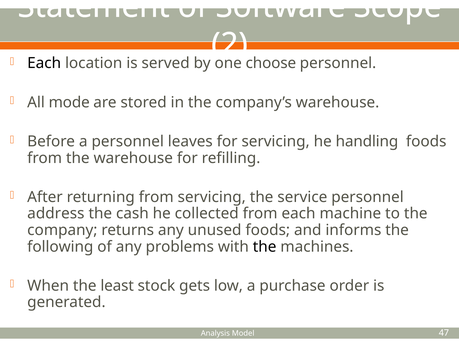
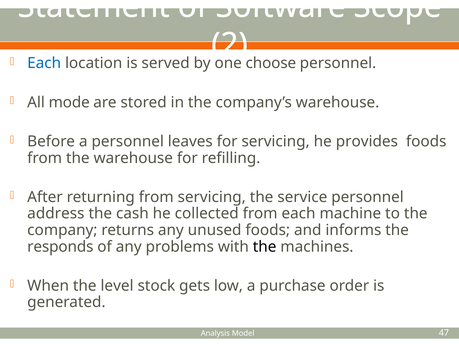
Each at (44, 63) colour: black -> blue
handling: handling -> provides
following: following -> responds
least: least -> level
